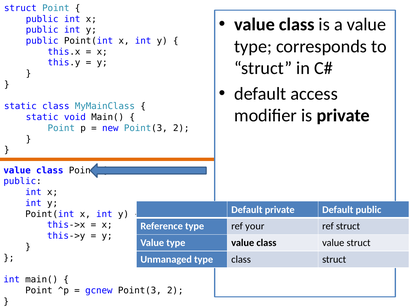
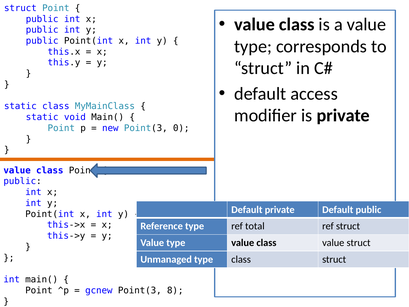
new Point(3 2: 2 -> 0
your: your -> total
gcnew Point(3 2: 2 -> 8
